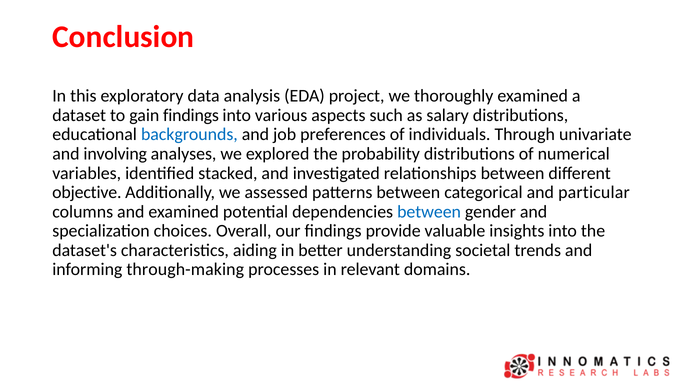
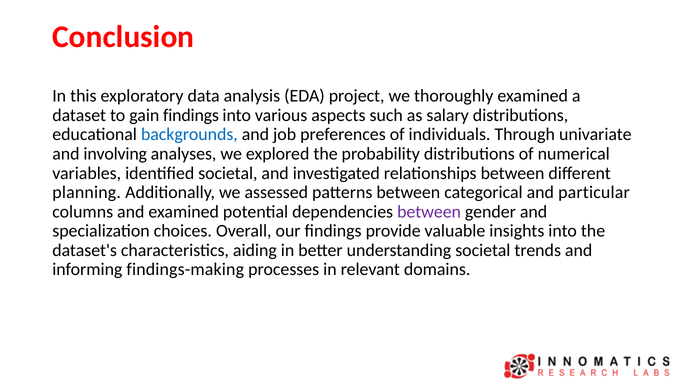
identified stacked: stacked -> societal
objective: objective -> planning
between at (429, 212) colour: blue -> purple
through-making: through-making -> findings-making
